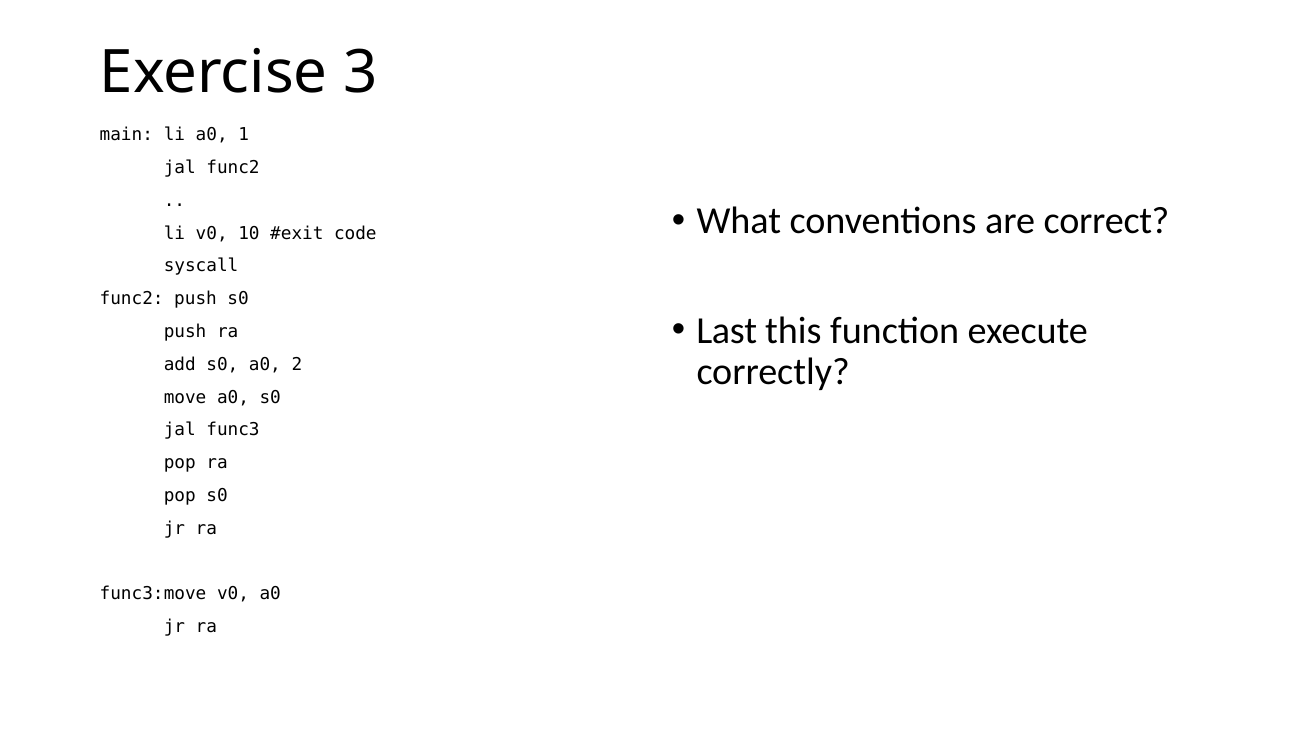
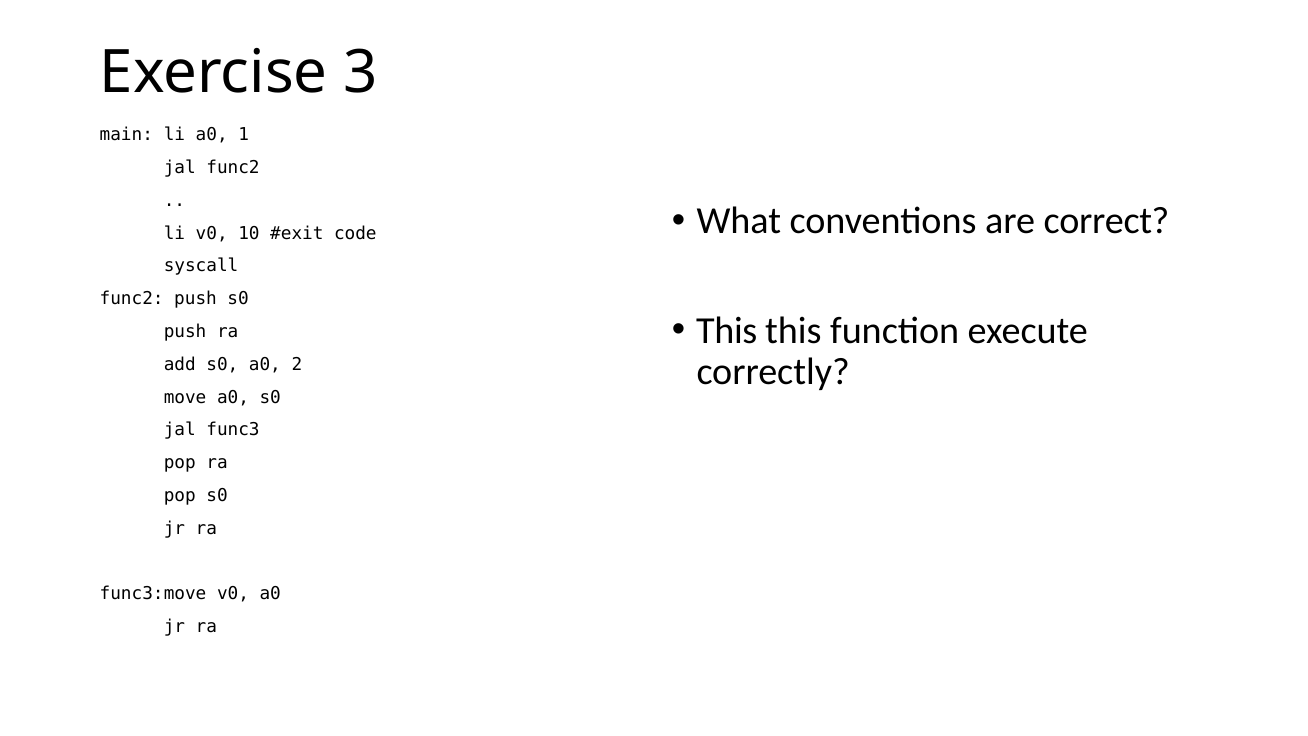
Last at (727, 331): Last -> This
